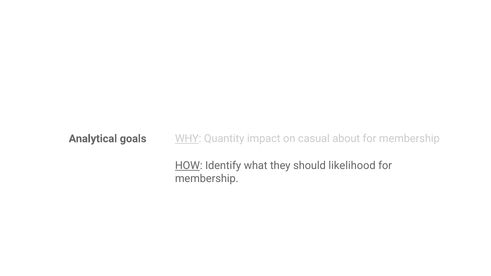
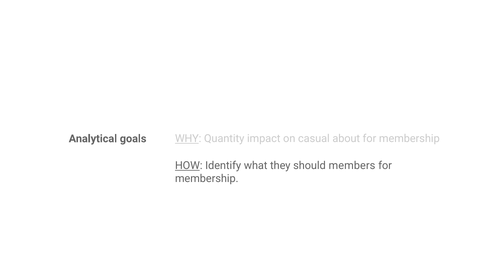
likelihood: likelihood -> members
